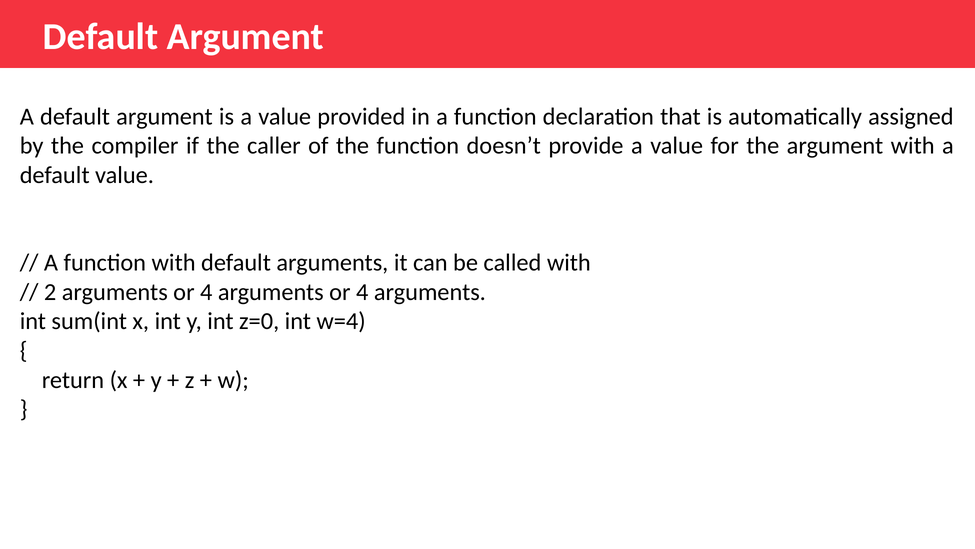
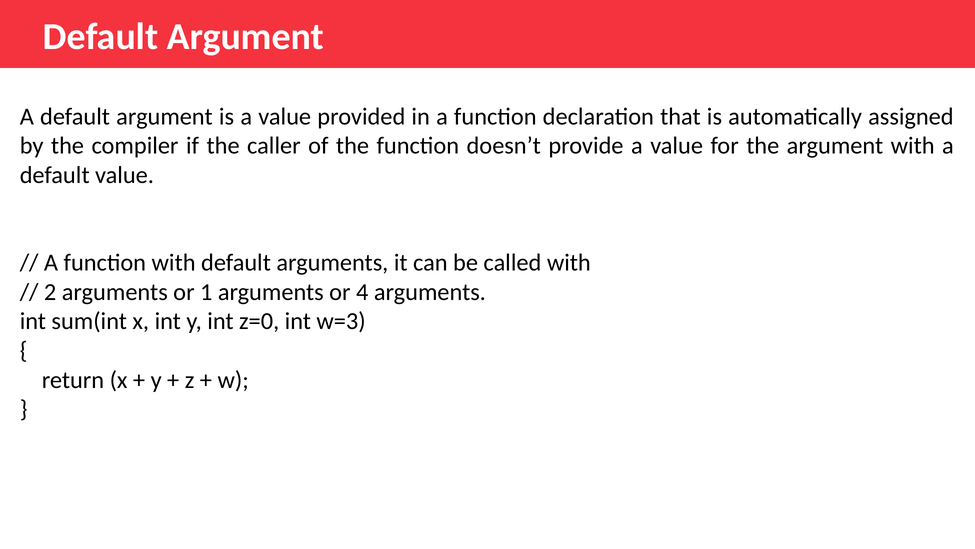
2 arguments or 4: 4 -> 1
w=4: w=4 -> w=3
